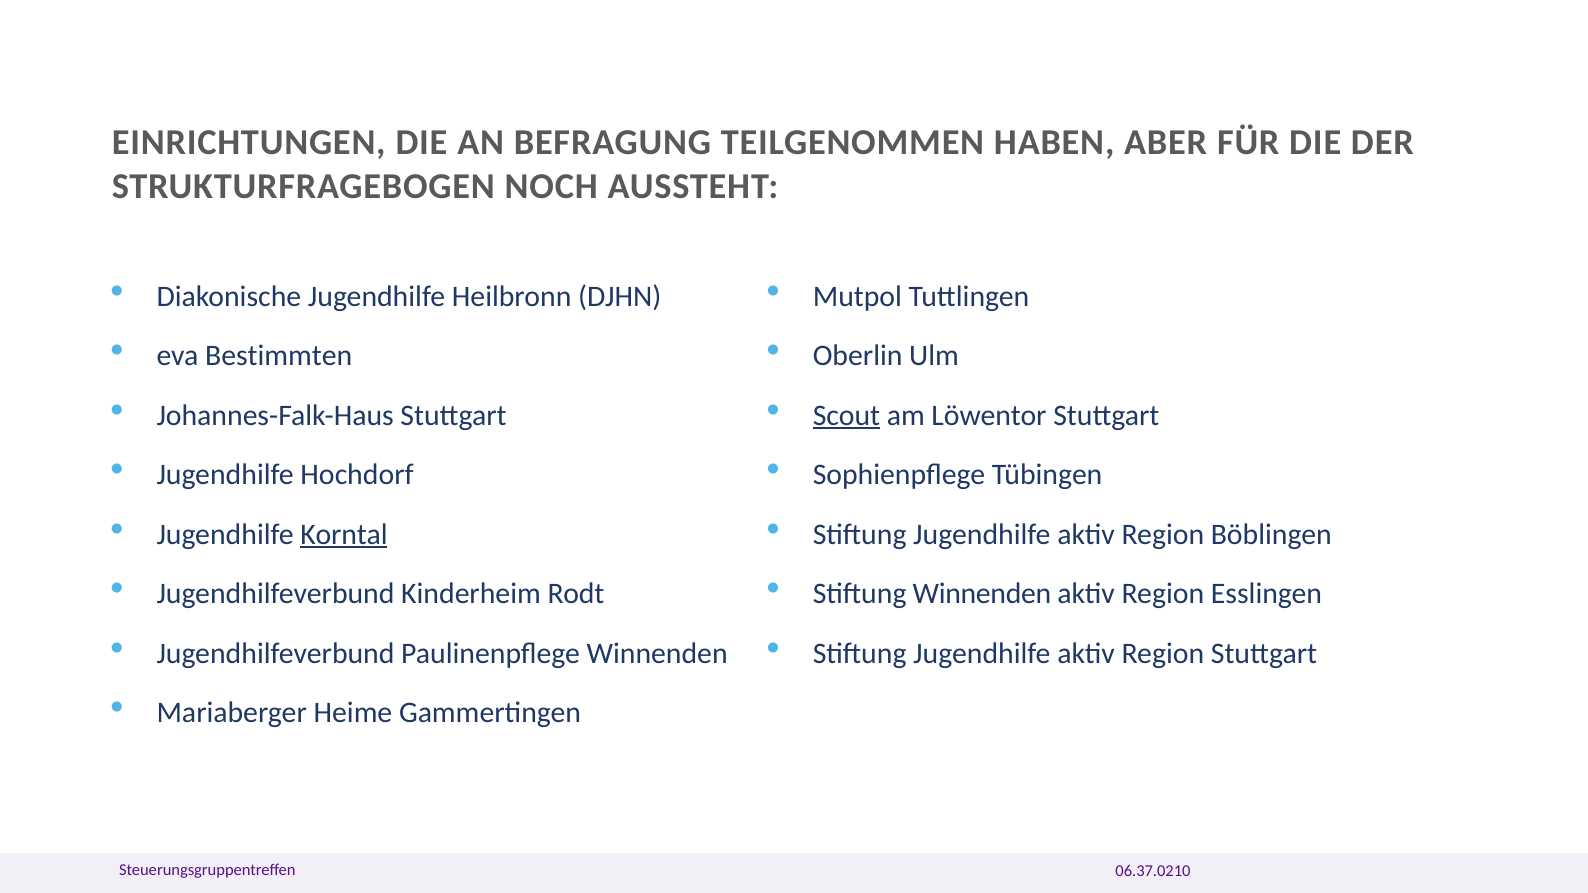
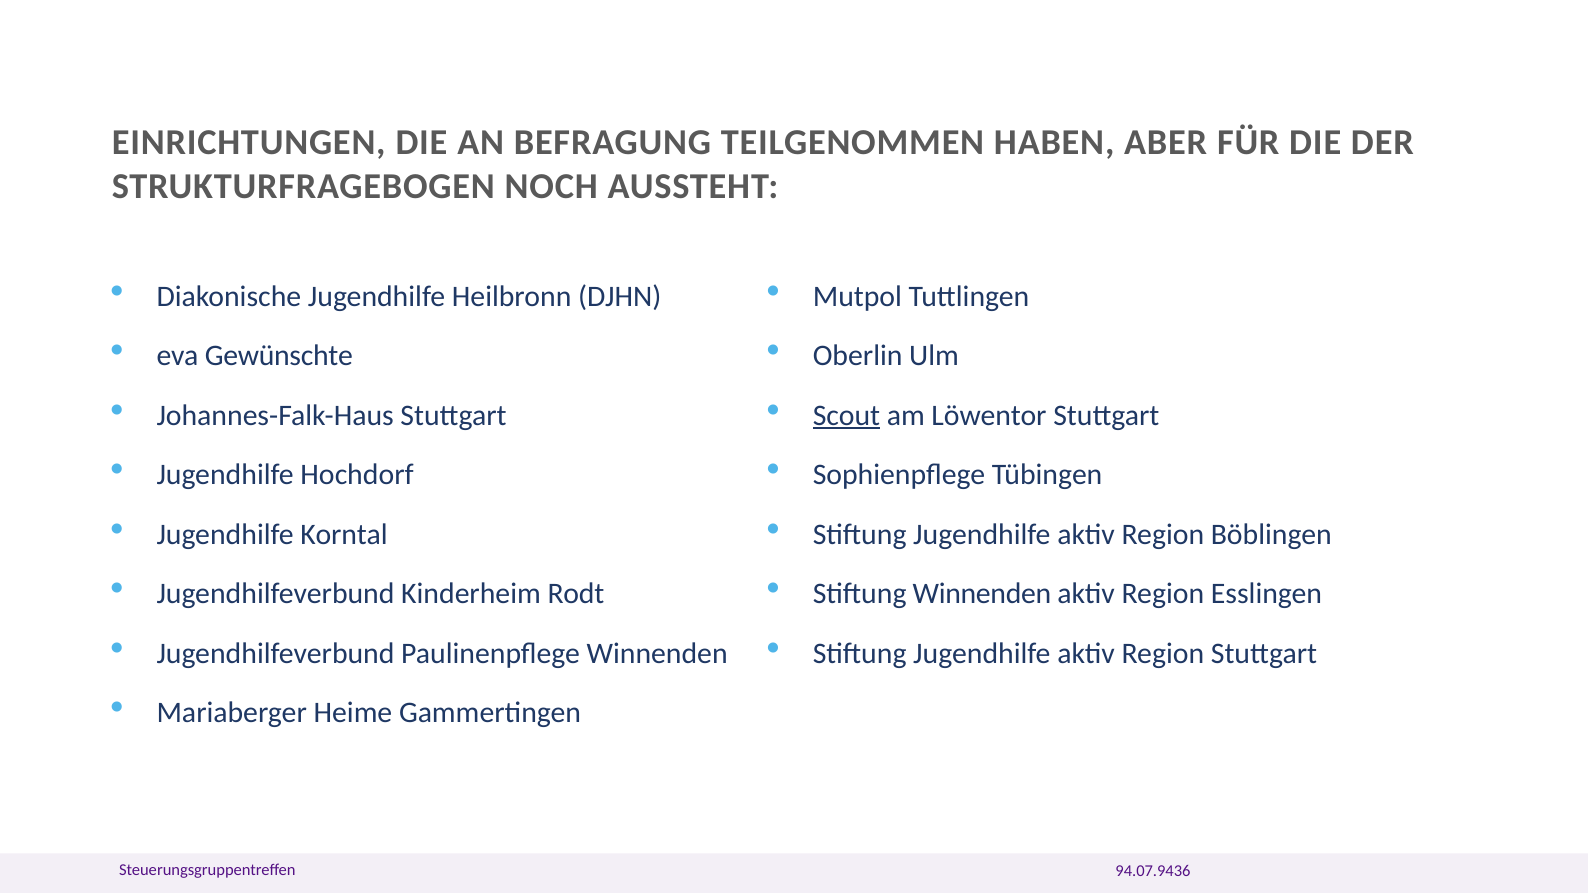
Bestimmten: Bestimmten -> Gewünschte
Korntal underline: present -> none
06.37.0210: 06.37.0210 -> 94.07.9436
